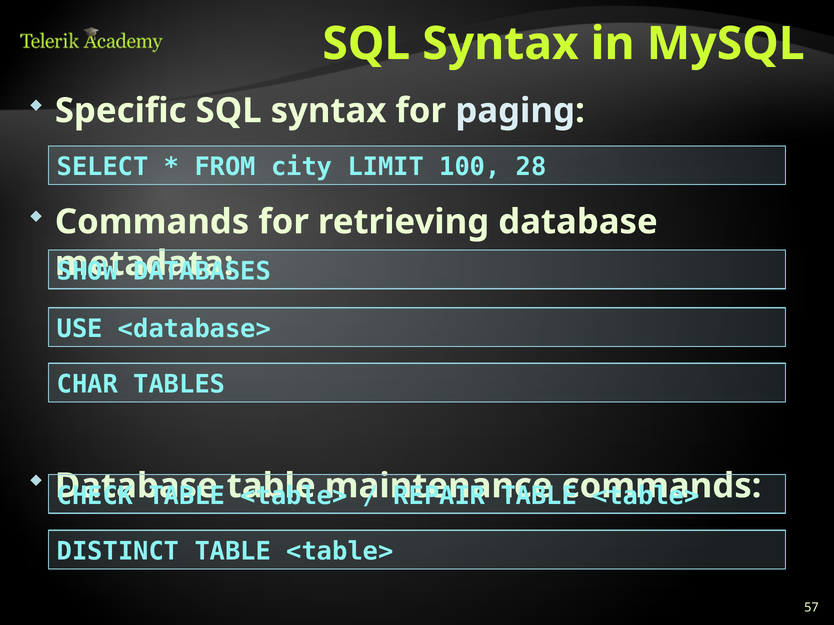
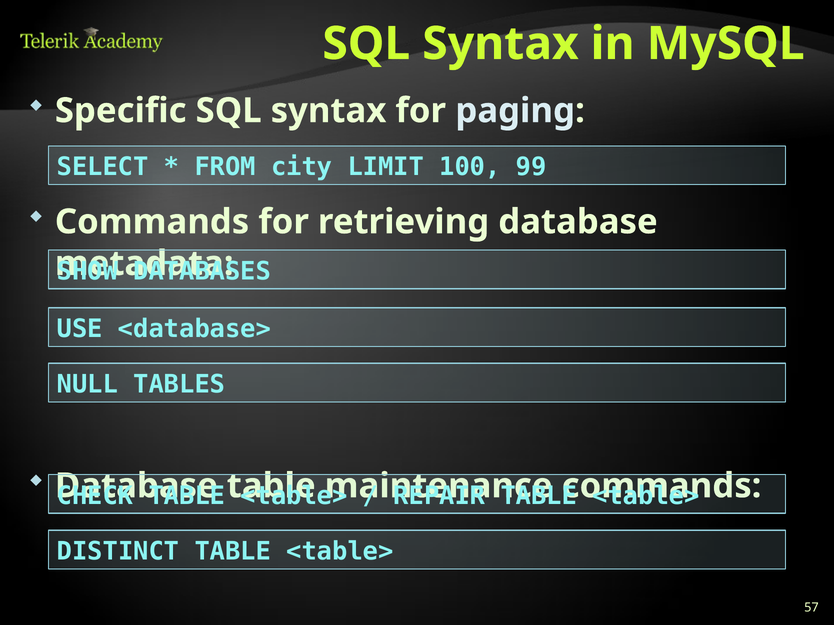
28: 28 -> 99
CHAR: CHAR -> NULL
